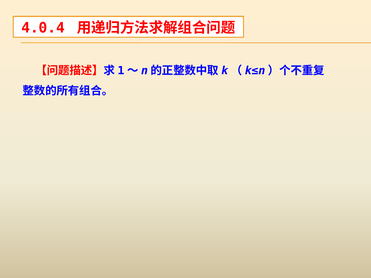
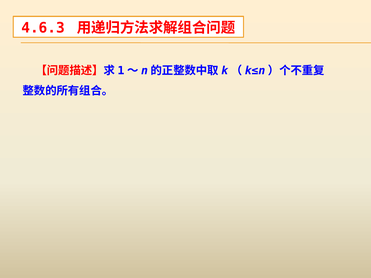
4.0.4: 4.0.4 -> 4.6.3
